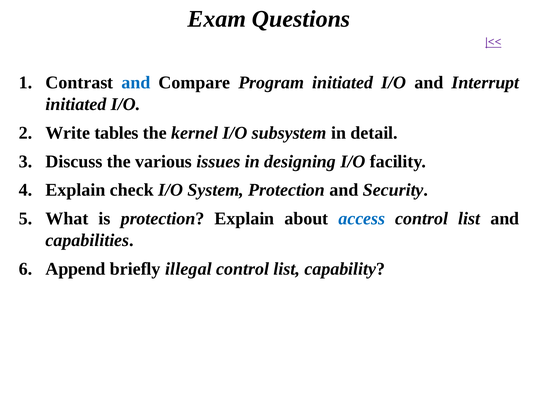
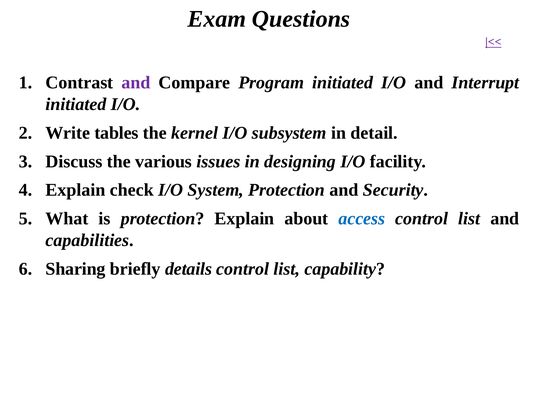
and at (136, 83) colour: blue -> purple
Append: Append -> Sharing
illegal: illegal -> details
